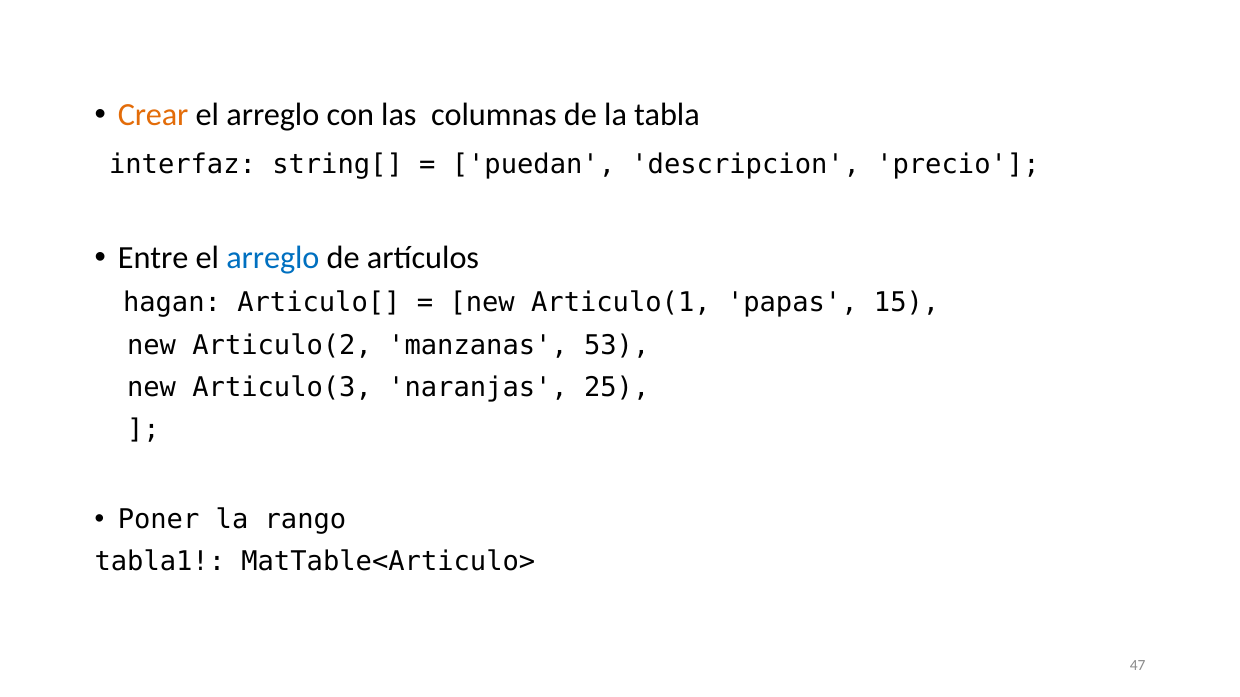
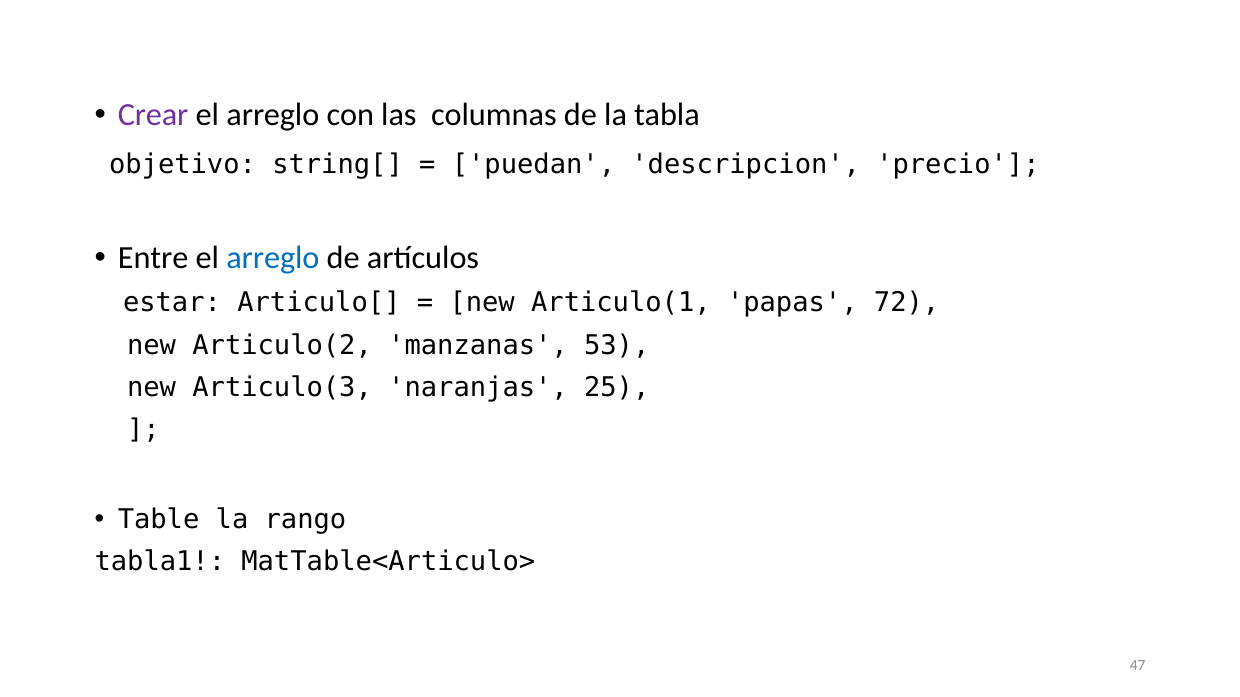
Crear colour: orange -> purple
interfaz: interfaz -> objetivo
hagan: hagan -> estar
15: 15 -> 72
Poner: Poner -> Table
